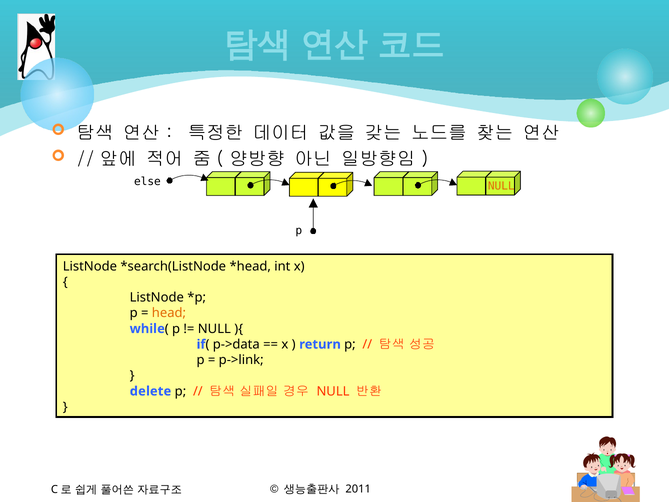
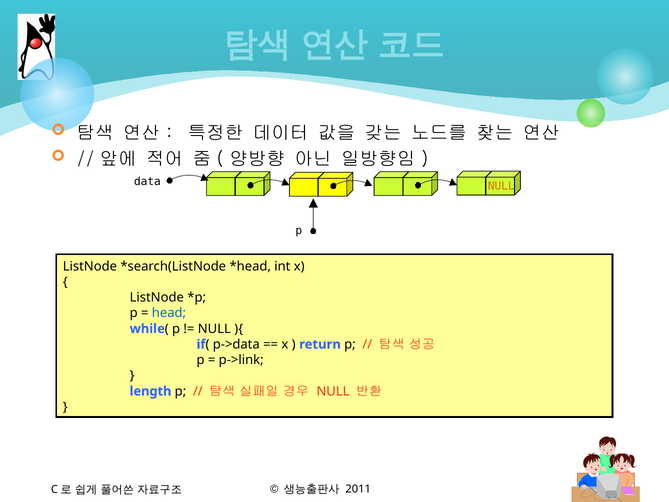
else: else -> data
head colour: orange -> blue
delete: delete -> length
